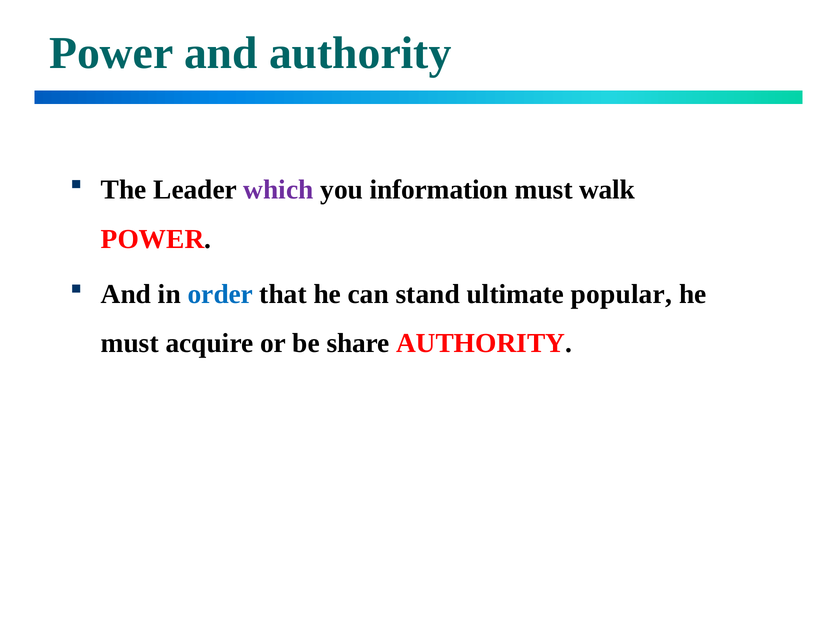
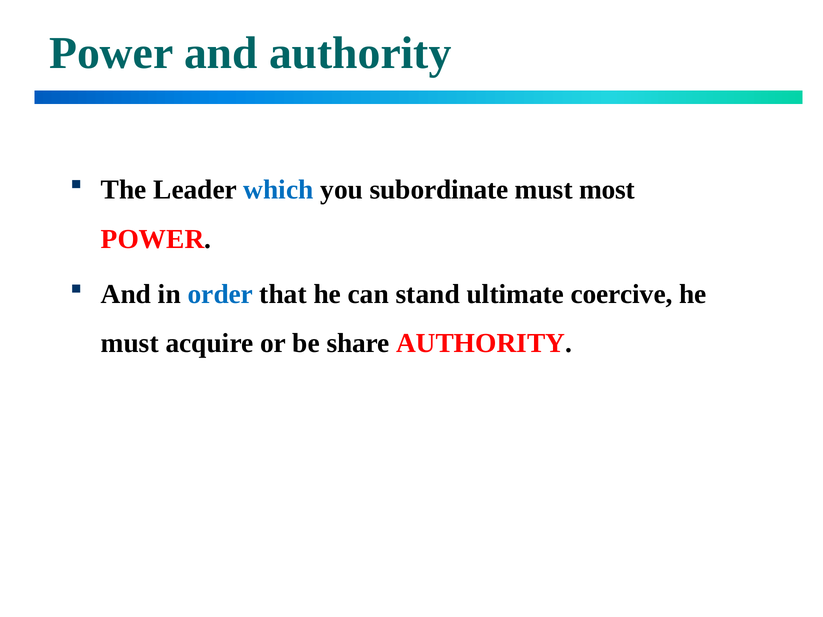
which colour: purple -> blue
information: information -> subordinate
walk: walk -> most
popular: popular -> coercive
